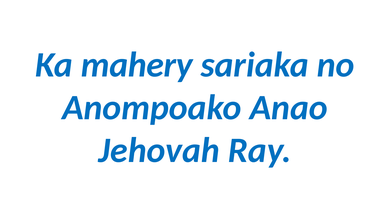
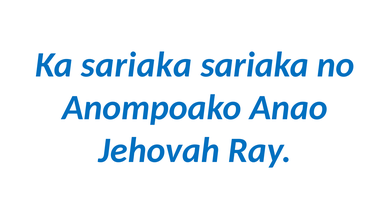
Ka mahery: mahery -> sariaka
